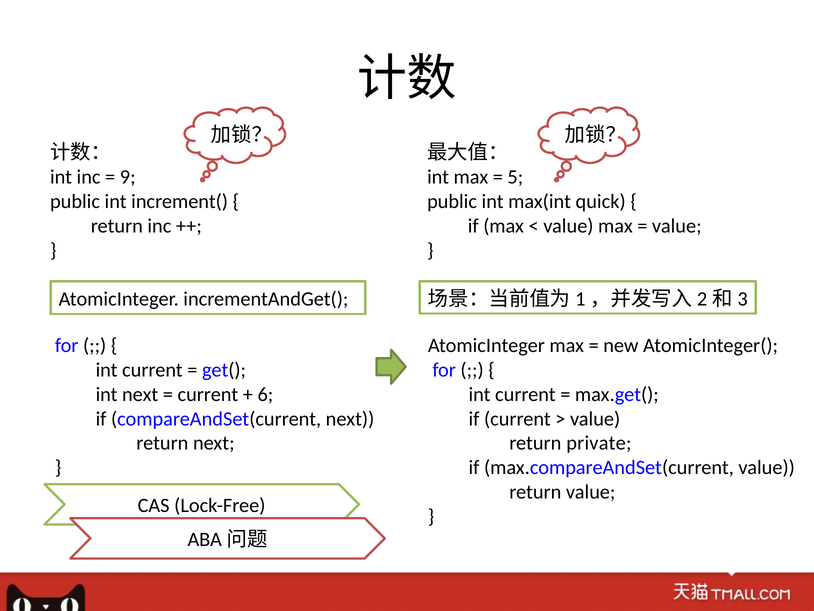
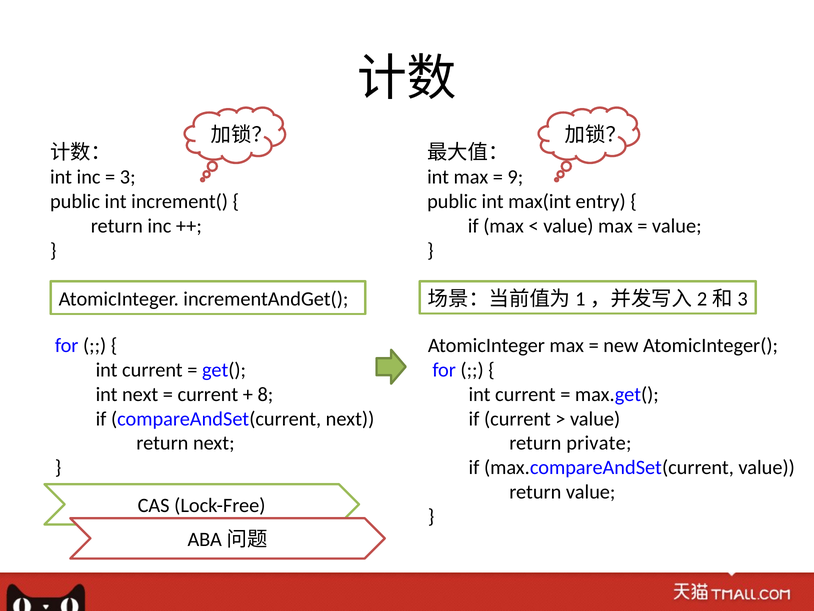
9: 9 -> 3
5: 5 -> 9
quick: quick -> entry
6: 6 -> 8
